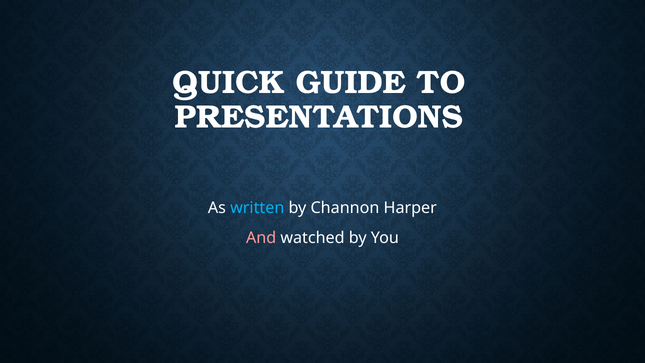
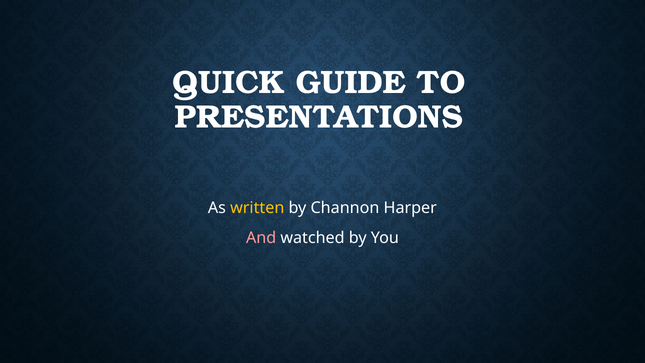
written colour: light blue -> yellow
